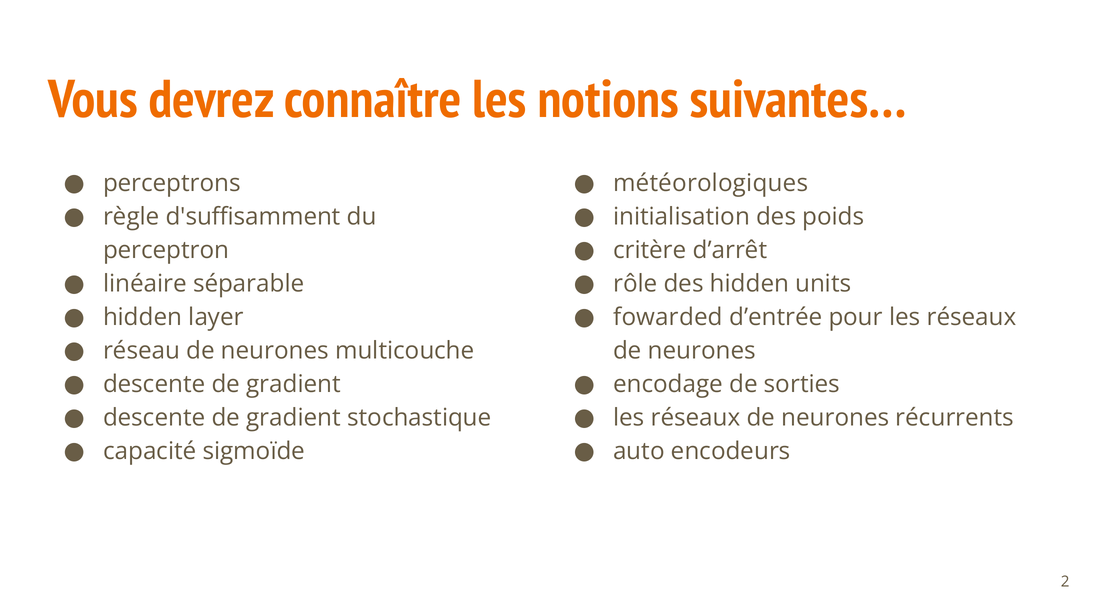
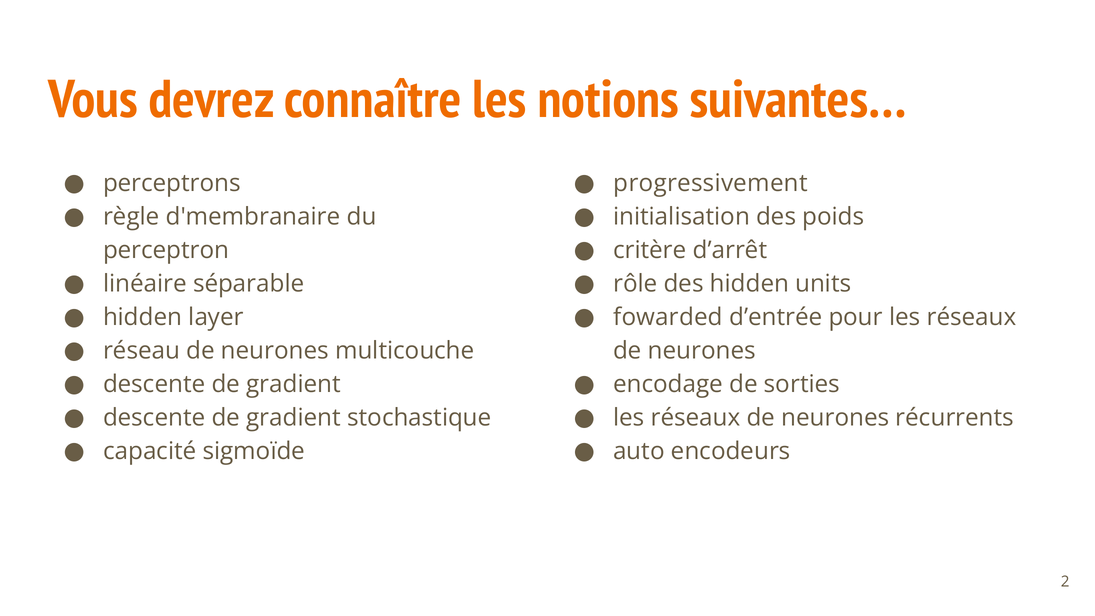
météorologiques: météorologiques -> progressivement
d'suffisamment: d'suffisamment -> d'membranaire
